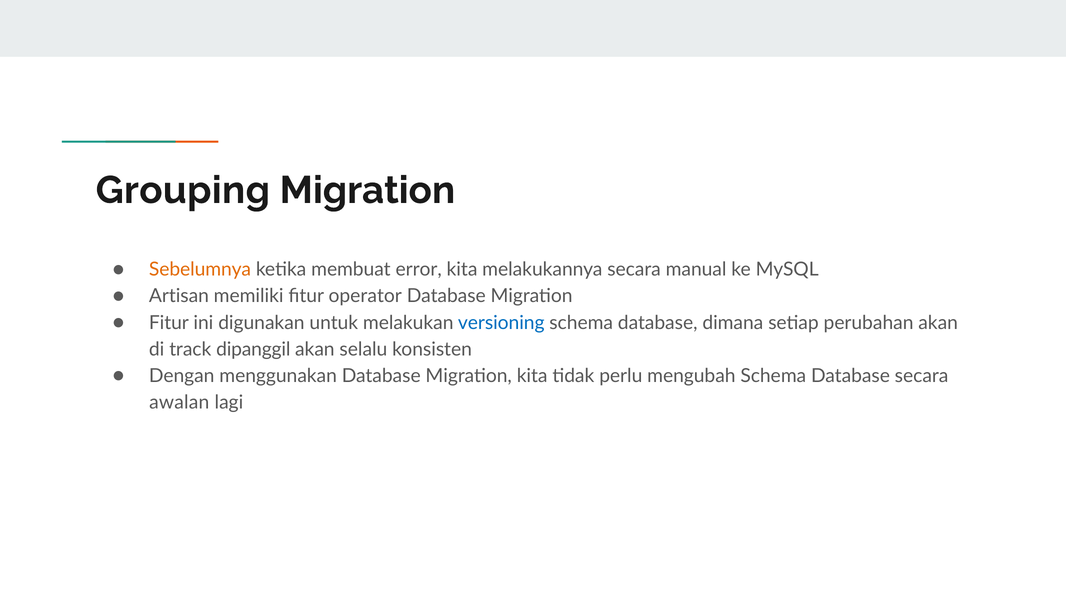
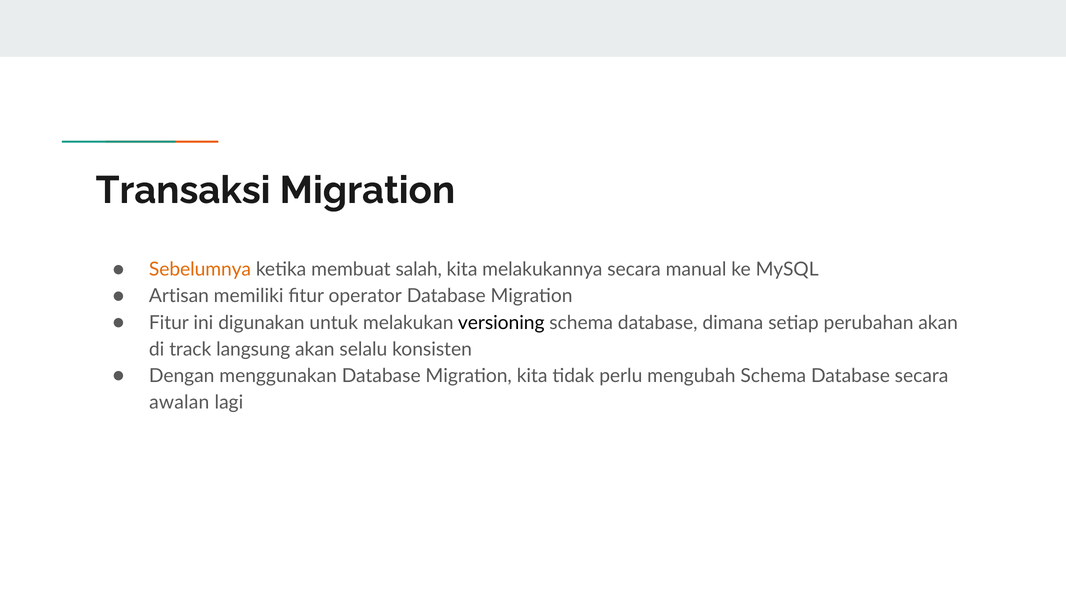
Grouping: Grouping -> Transaksi
error: error -> salah
versioning colour: blue -> black
dipanggil: dipanggil -> langsung
